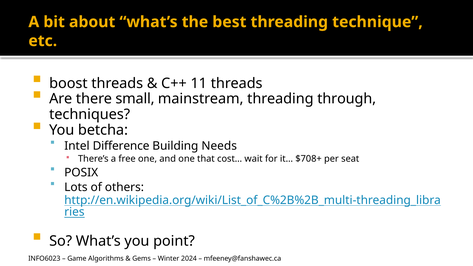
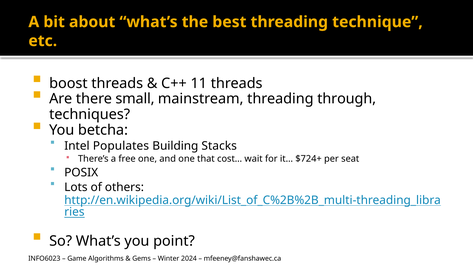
Difference: Difference -> Populates
Needs: Needs -> Stacks
$708+: $708+ -> $724+
